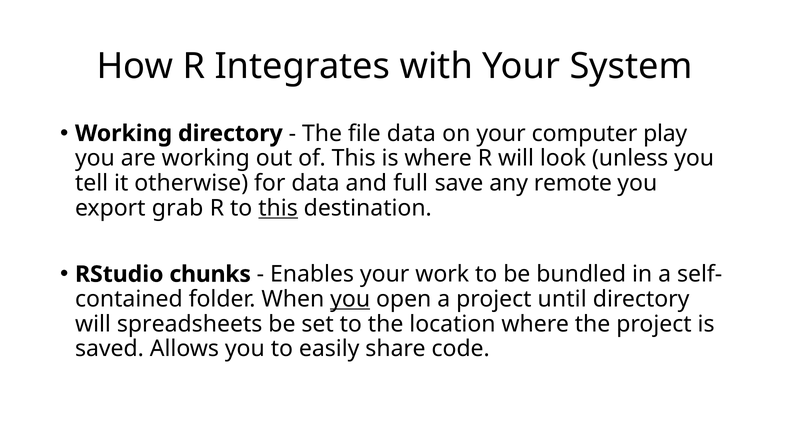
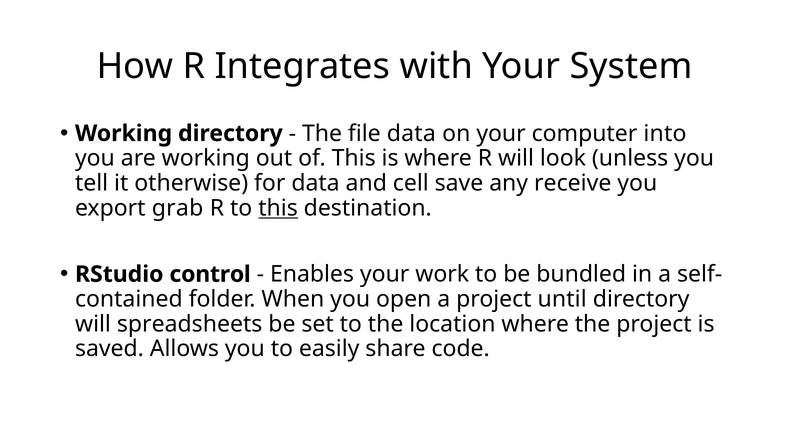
play: play -> into
full: full -> cell
remote: remote -> receive
chunks: chunks -> control
you at (350, 299) underline: present -> none
